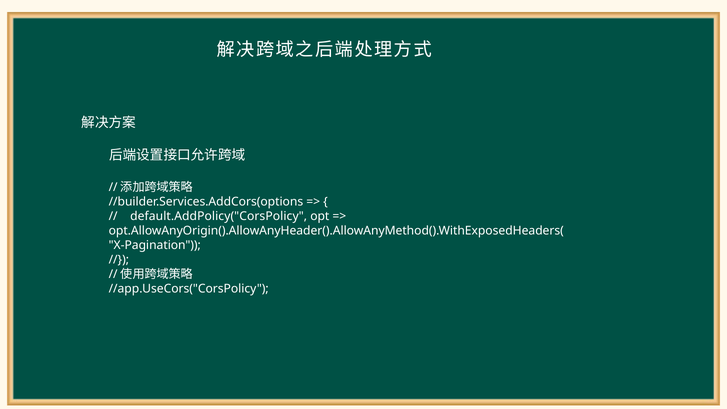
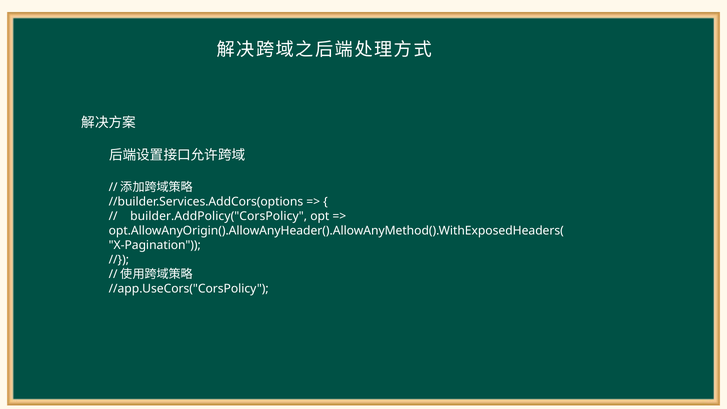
default.AddPolicy("CorsPolicy: default.AddPolicy("CorsPolicy -> builder.AddPolicy("CorsPolicy
